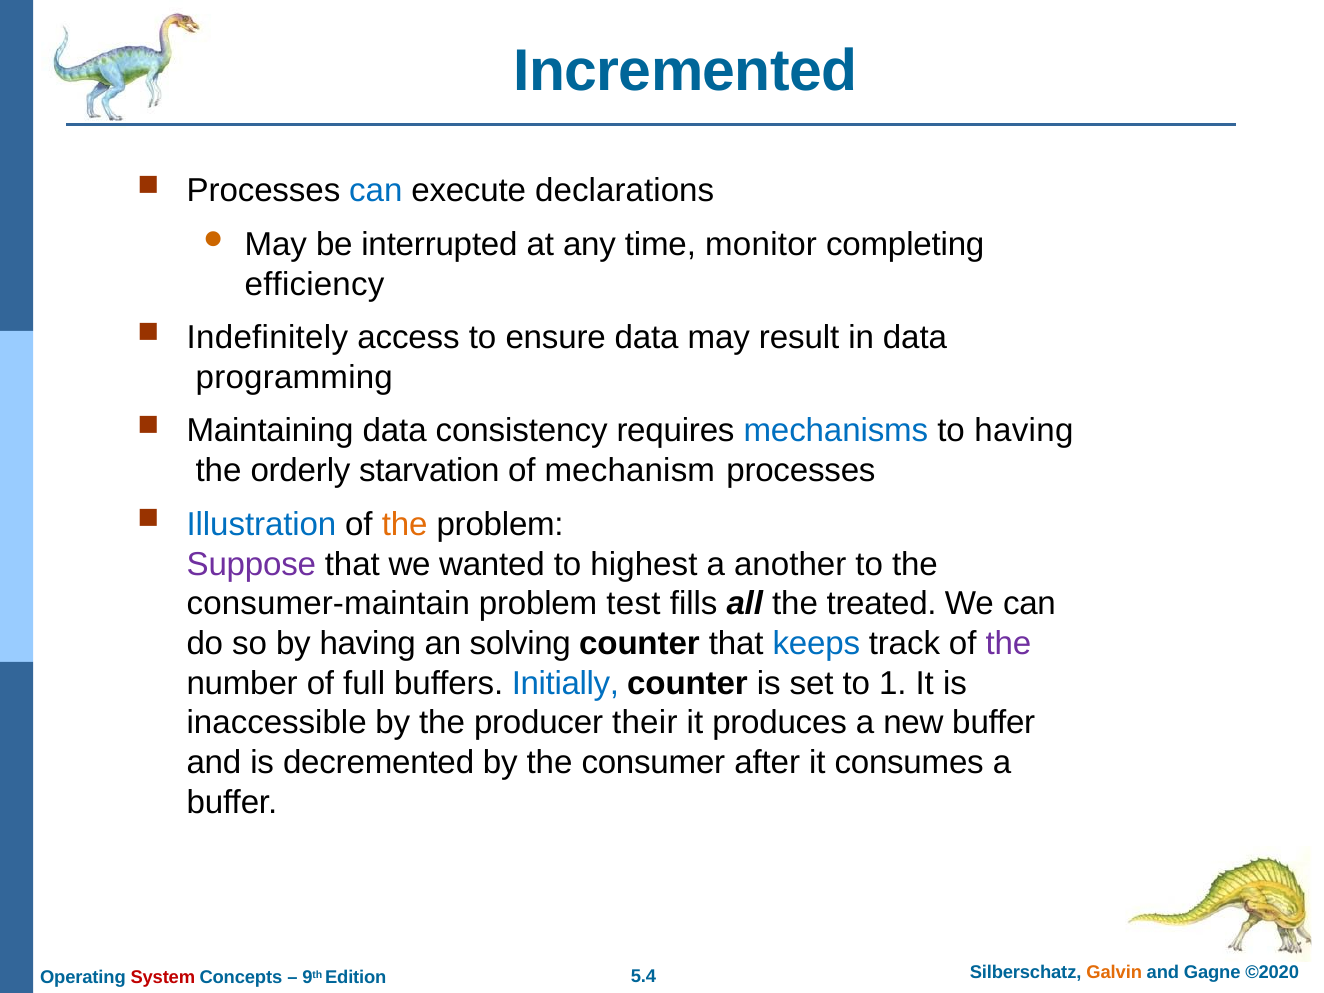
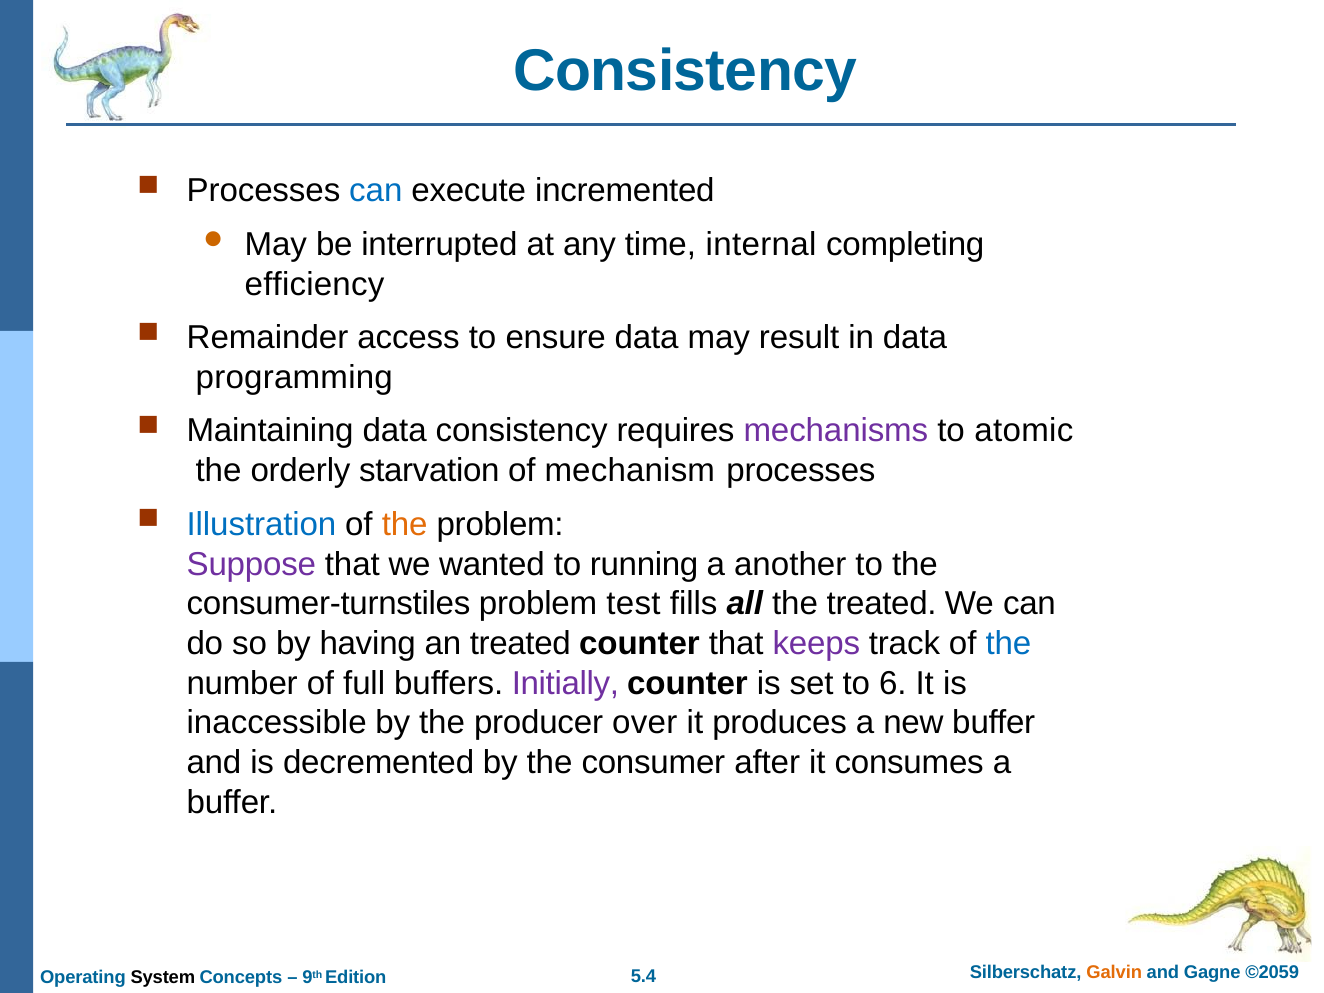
Incremented at (685, 71): Incremented -> Consistency
declarations: declarations -> incremented
monitor: monitor -> internal
Indefinitely: Indefinitely -> Remainder
mechanisms colour: blue -> purple
to having: having -> atomic
highest: highest -> running
consumer-maintain: consumer-maintain -> consumer-turnstiles
an solving: solving -> treated
keeps colour: blue -> purple
the at (1009, 644) colour: purple -> blue
Initially colour: blue -> purple
1: 1 -> 6
their: their -> over
©2020: ©2020 -> ©2059
System colour: red -> black
